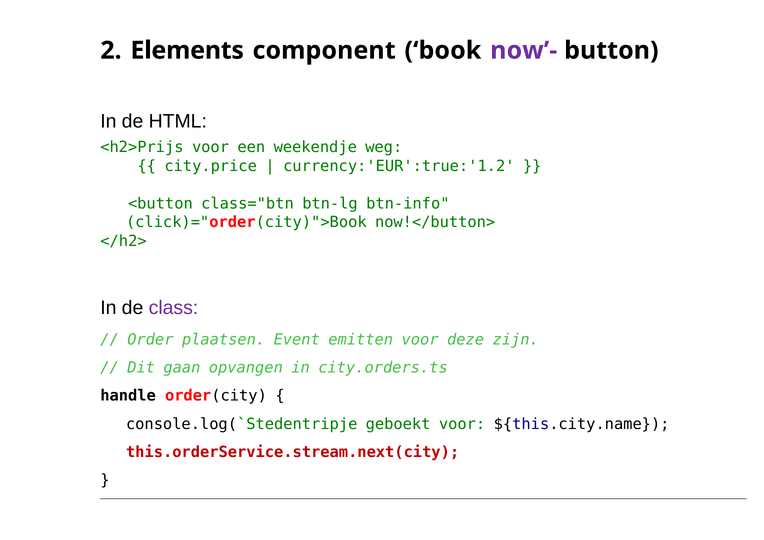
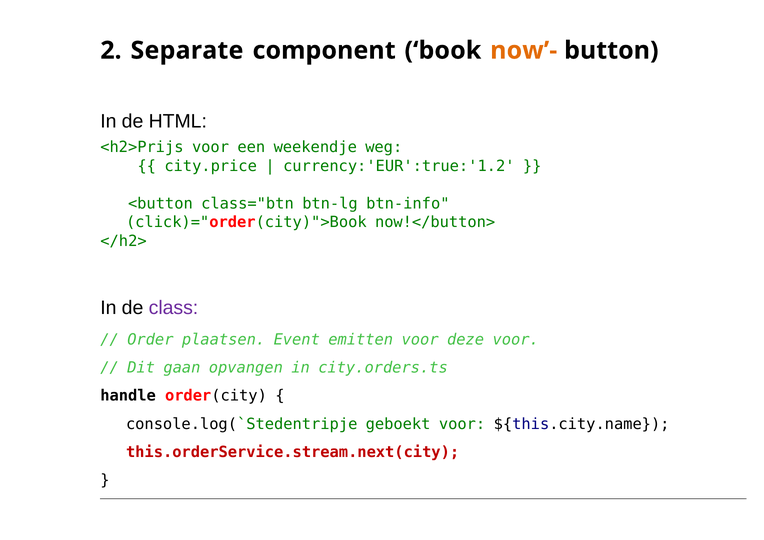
Elements: Elements -> Separate
now’- colour: purple -> orange
deze zijn: zijn -> voor
